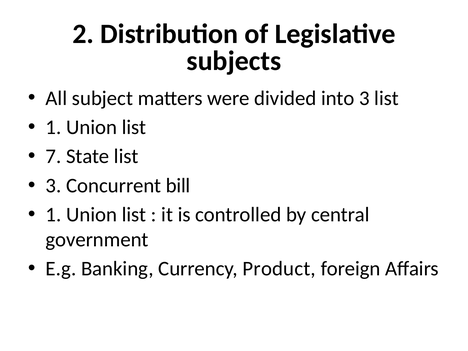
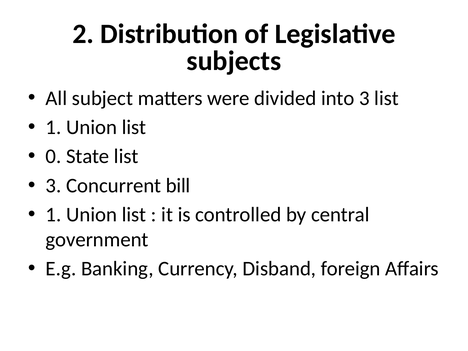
7: 7 -> 0
Product: Product -> Disband
